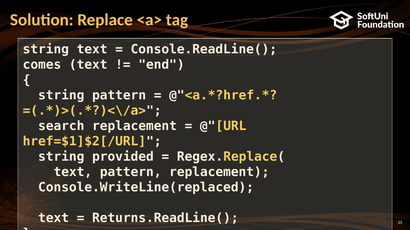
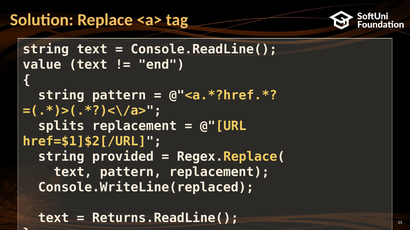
comes: comes -> value
search: search -> splits
